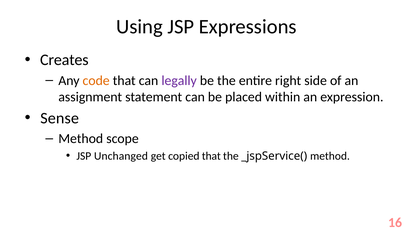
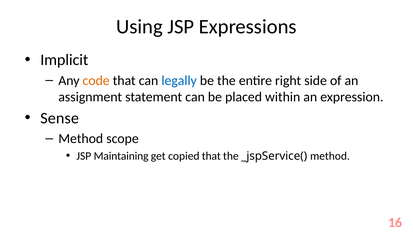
Creates: Creates -> Implicit
legally colour: purple -> blue
Unchanged: Unchanged -> Maintaining
